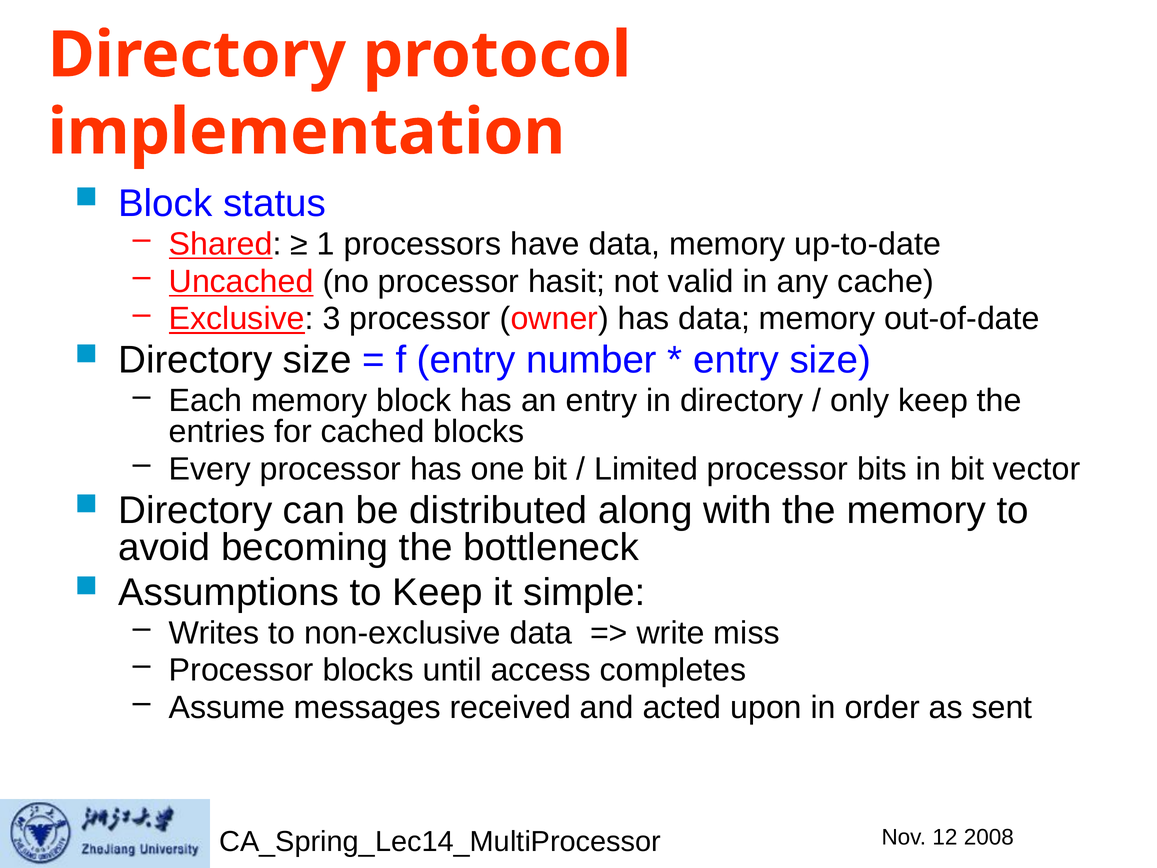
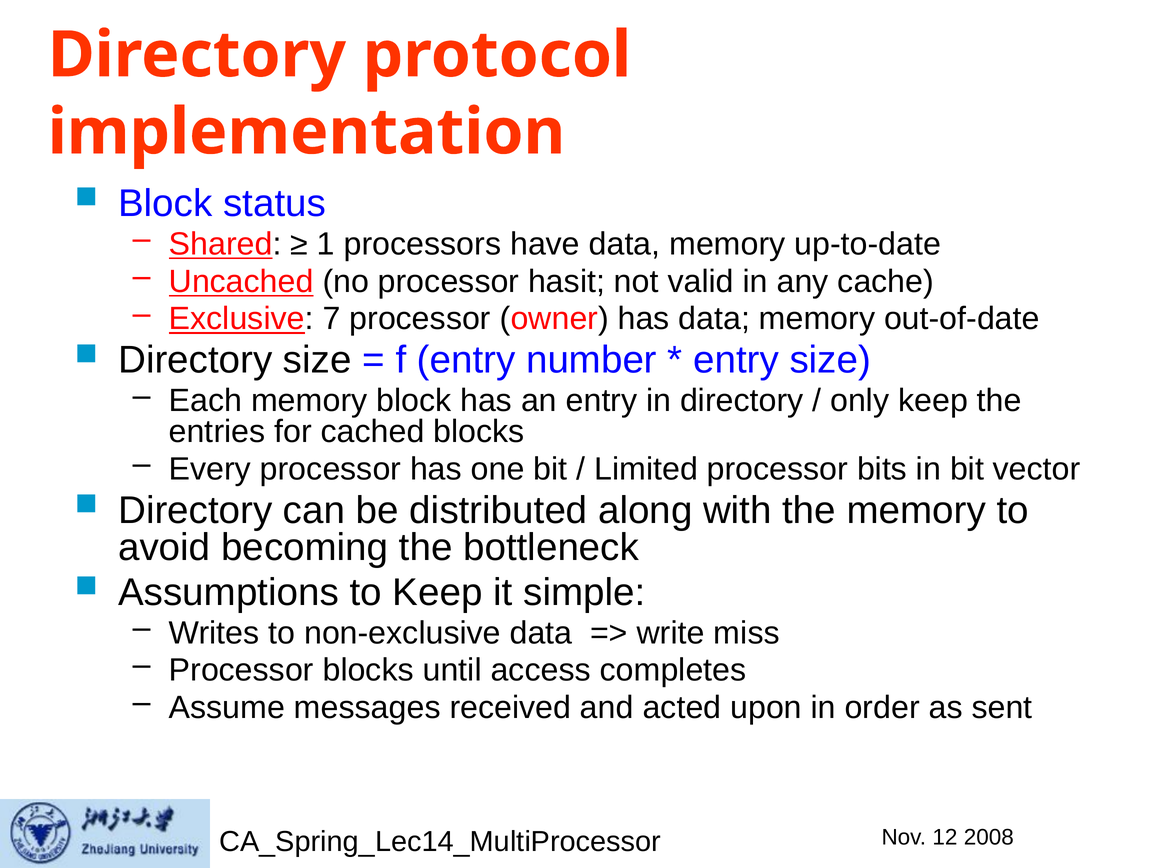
3: 3 -> 7
